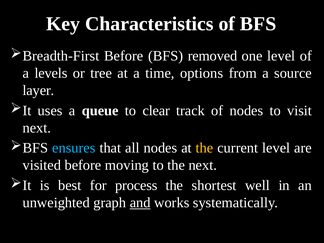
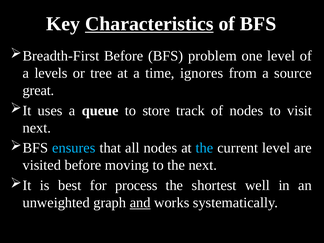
Characteristics underline: none -> present
removed: removed -> problem
options: options -> ignores
layer: layer -> great
clear: clear -> store
the at (205, 148) colour: yellow -> light blue
